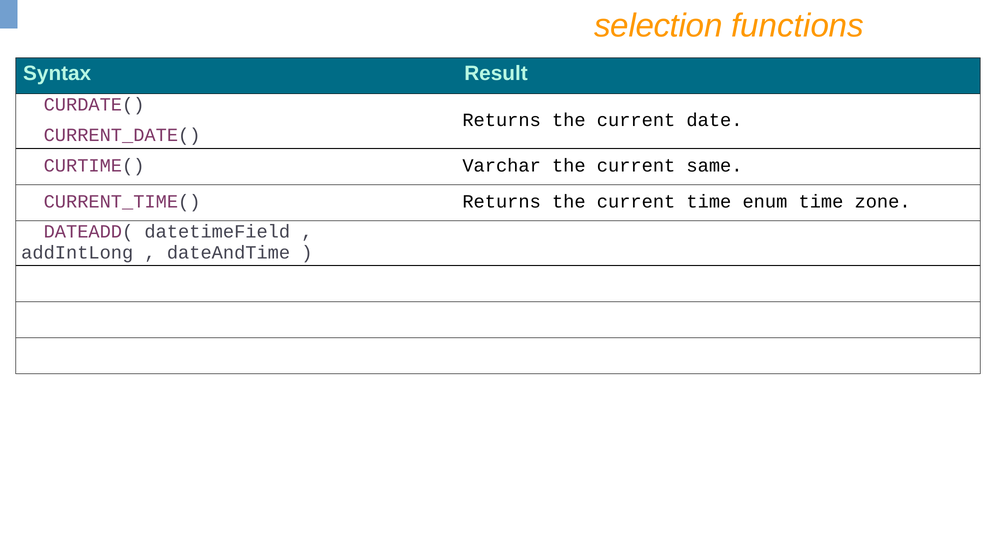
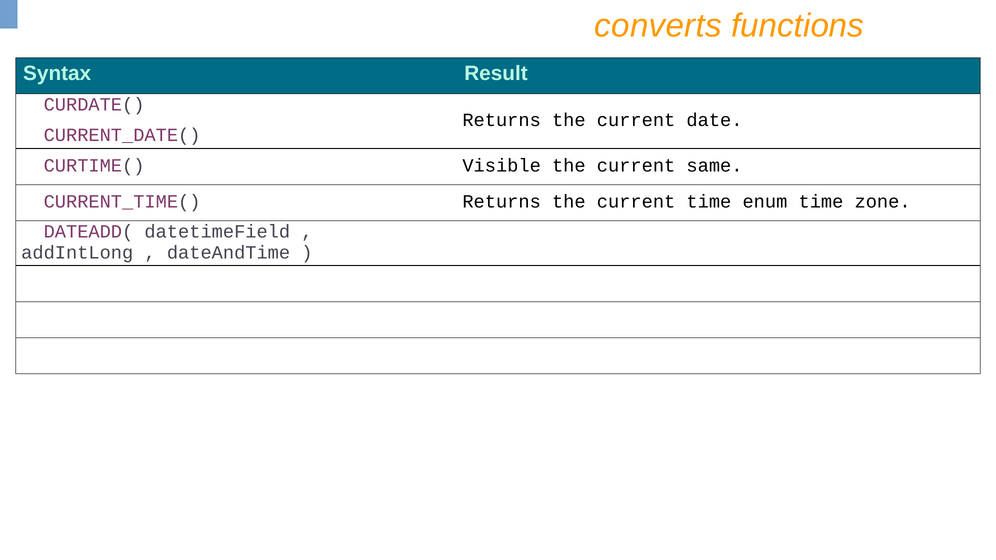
selection: selection -> converts
Varchar: Varchar -> Visible
